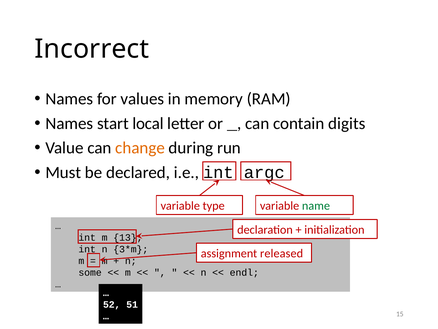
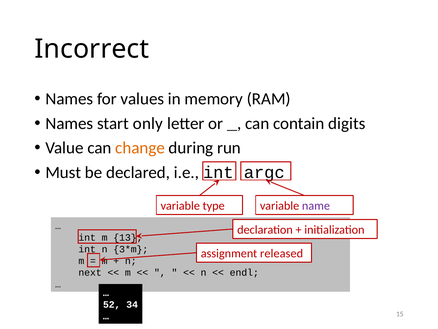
local: local -> only
name colour: green -> purple
some: some -> next
51: 51 -> 34
